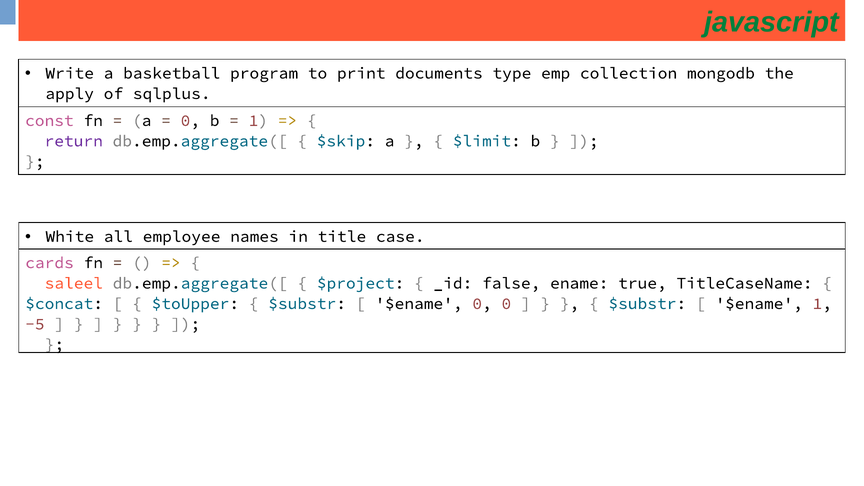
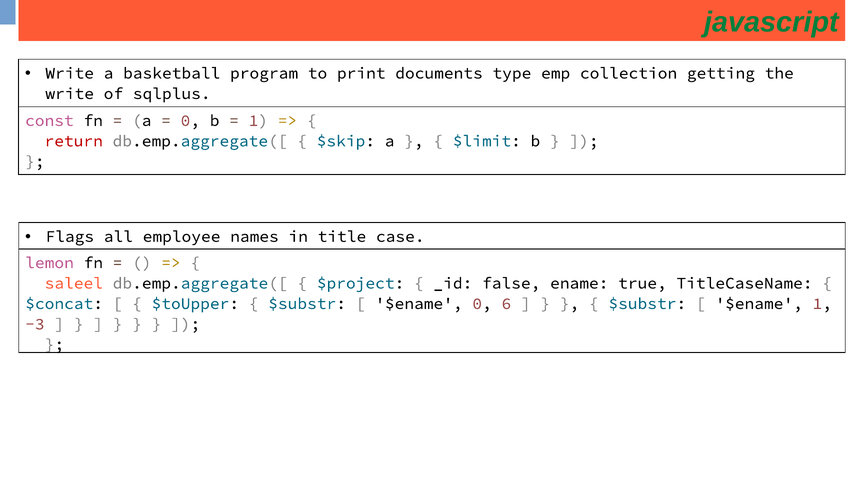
mongodb: mongodb -> getting
apply at (70, 94): apply -> write
return colour: purple -> red
White: White -> Flags
cards: cards -> lemon
0 0: 0 -> 6
-5: -5 -> -3
